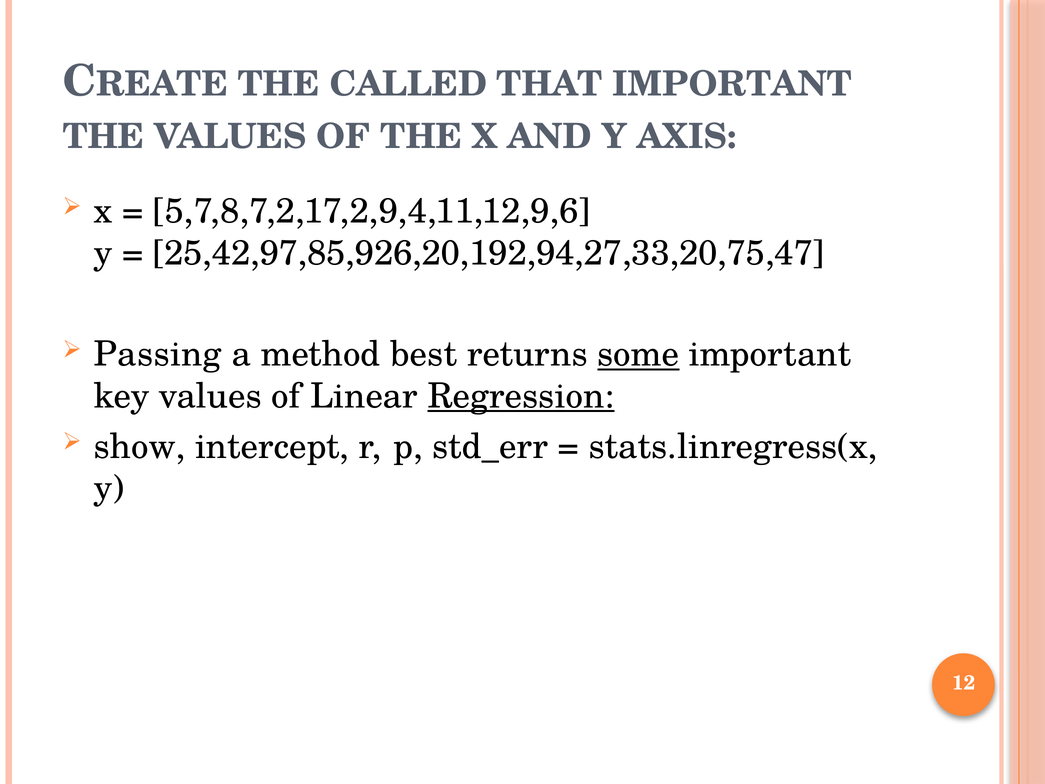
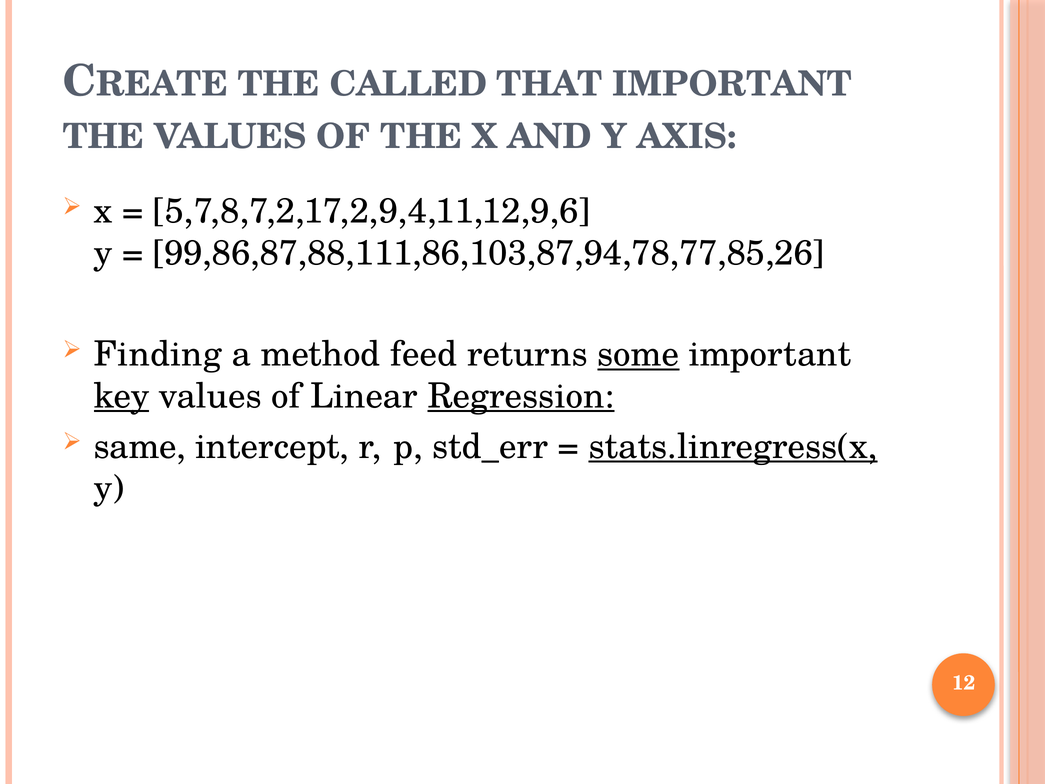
25,42,97,85,926,20,192,94,27,33,20,75,47: 25,42,97,85,926,20,192,94,27,33,20,75,47 -> 99,86,87,88,111,86,103,87,94,78,77,85,26
Passing: Passing -> Finding
best: best -> feed
key underline: none -> present
show: show -> same
stats.linregress(x underline: none -> present
